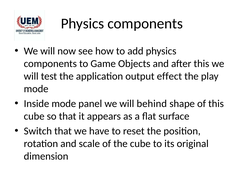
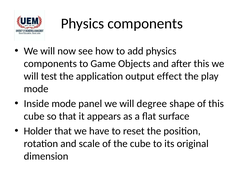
behind: behind -> degree
Switch: Switch -> Holder
